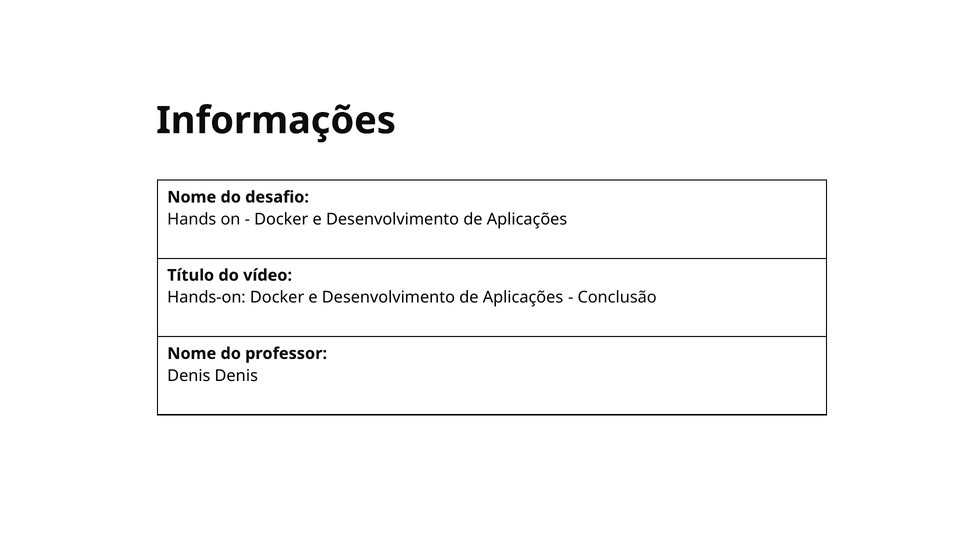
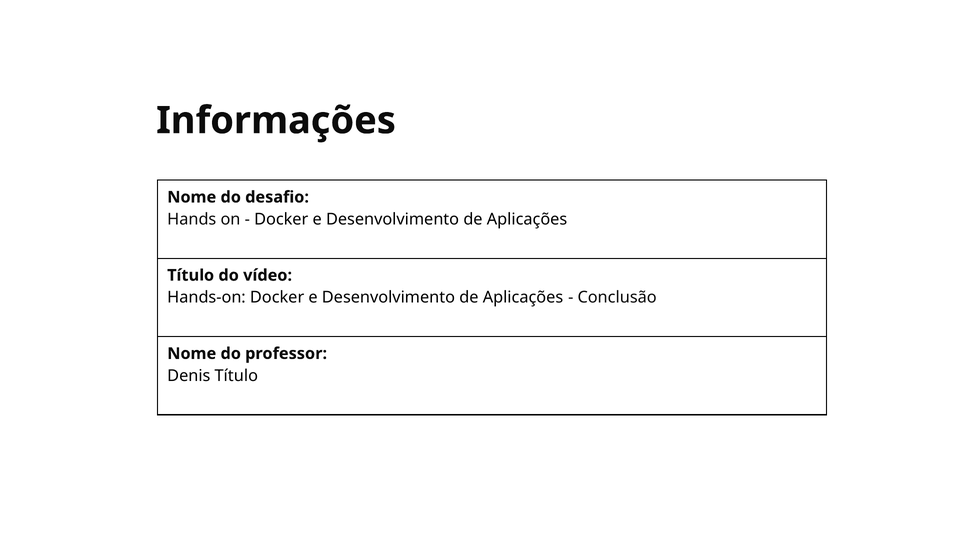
Denis Denis: Denis -> Título
